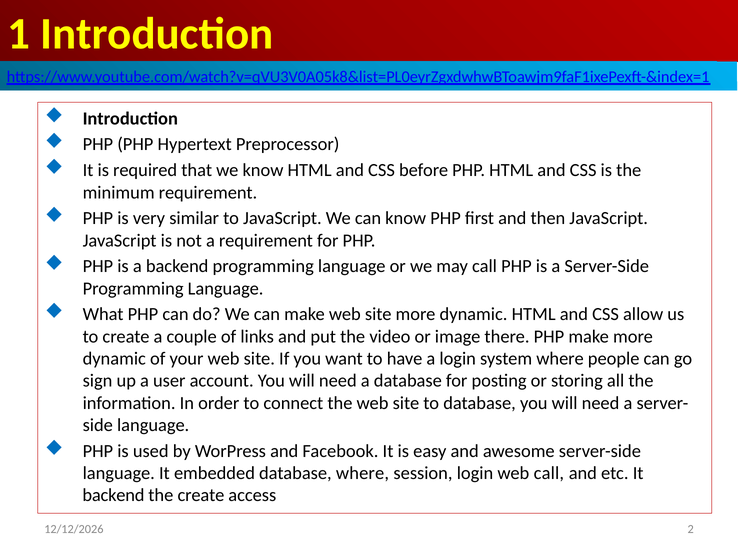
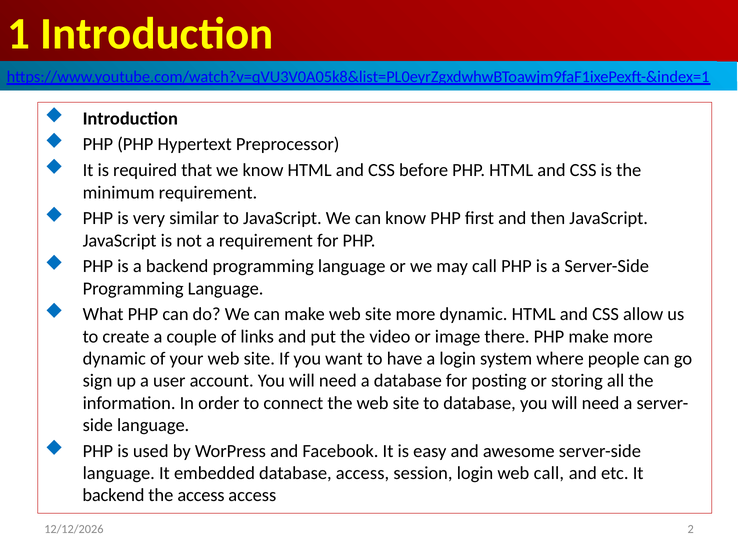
database where: where -> access
the create: create -> access
